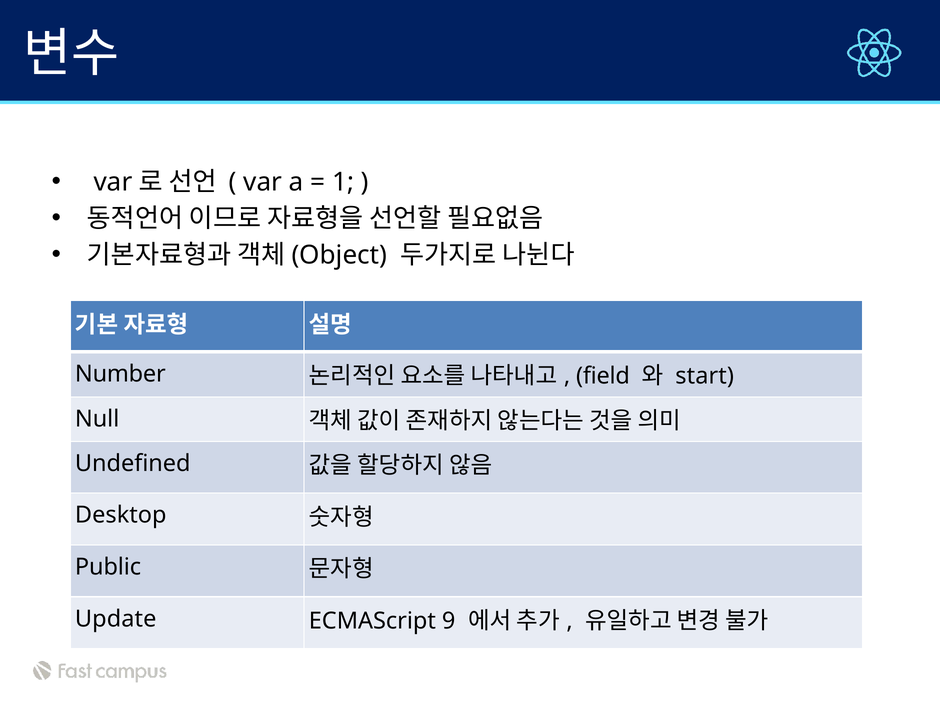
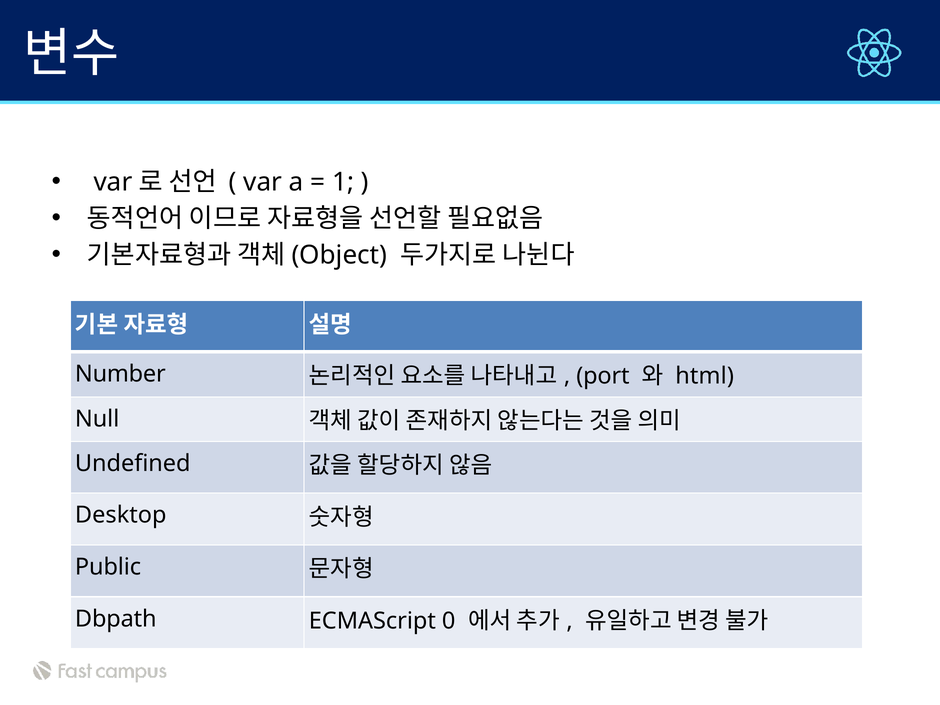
field: field -> port
start: start -> html
Update: Update -> Dbpath
9: 9 -> 0
